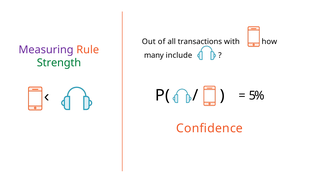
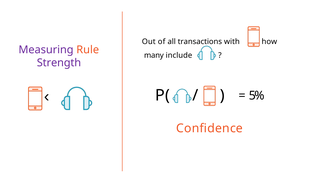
Strength colour: green -> purple
